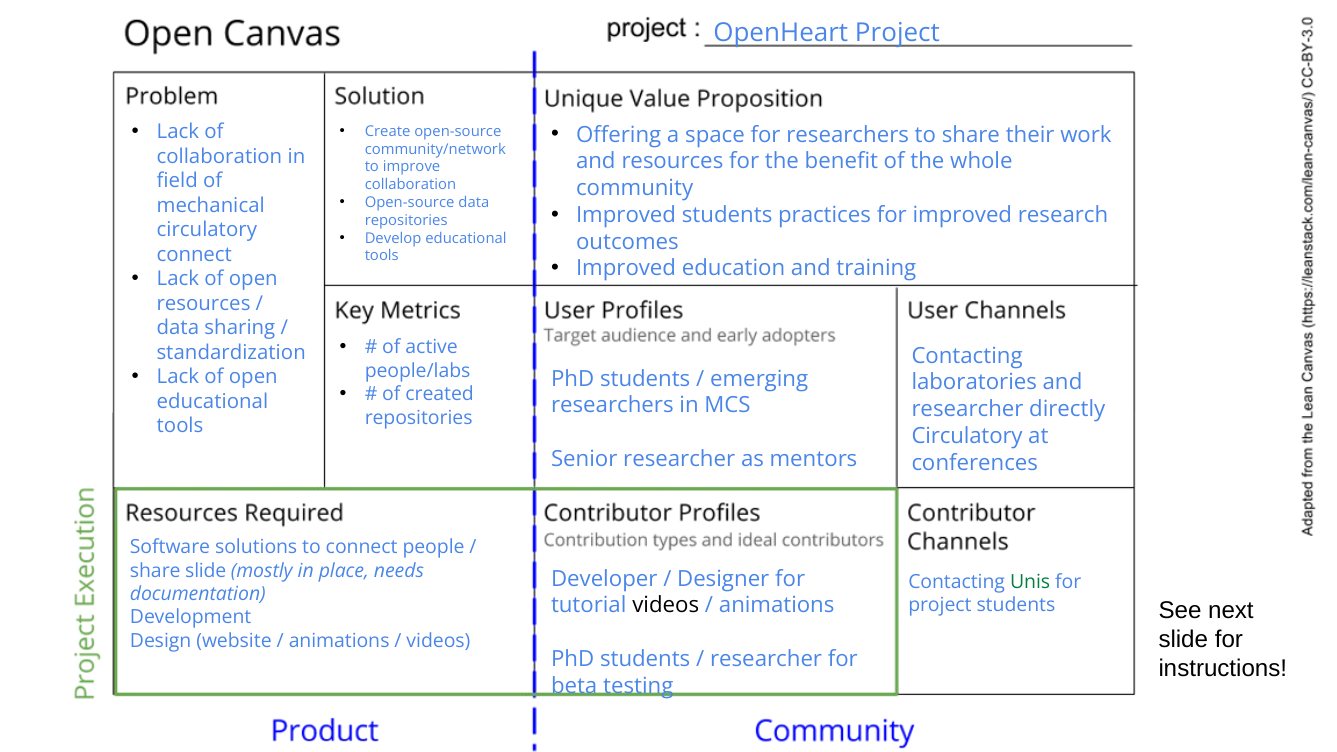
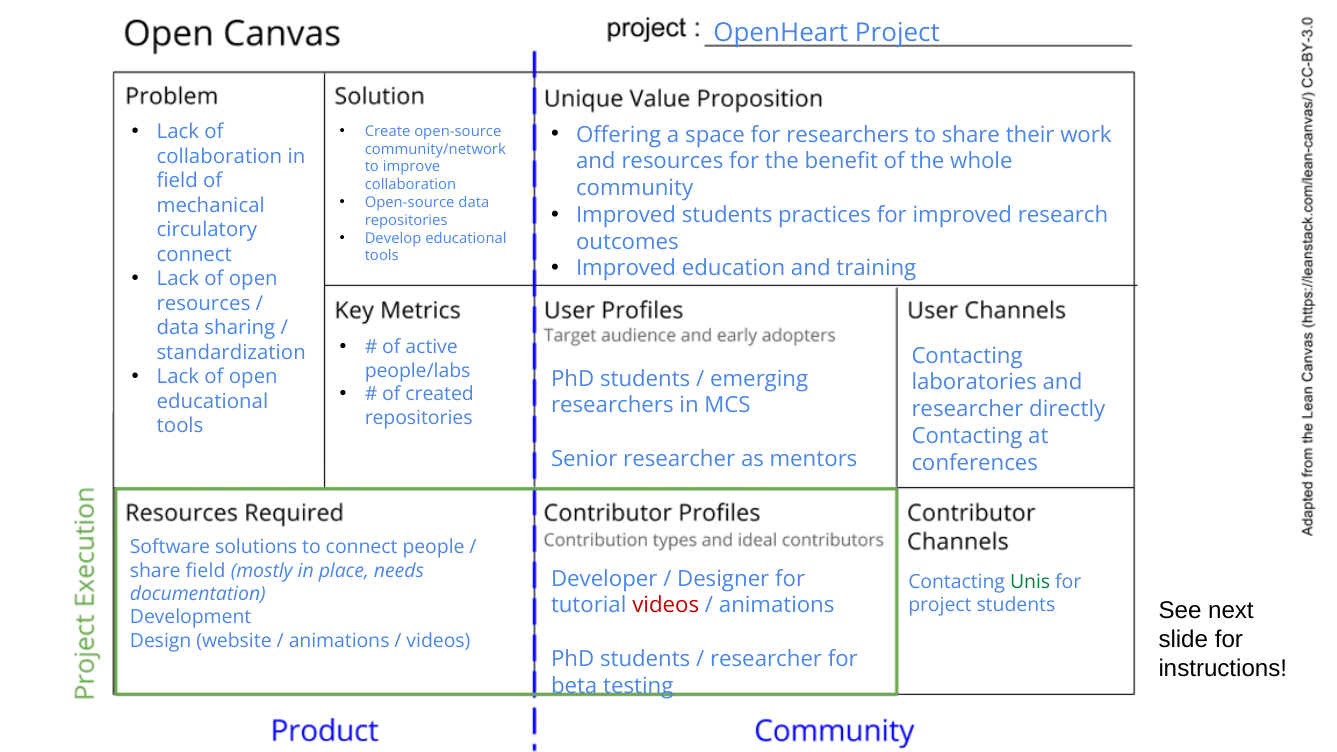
Circulatory at (967, 436): Circulatory -> Contacting
share slide: slide -> field
videos at (666, 606) colour: black -> red
